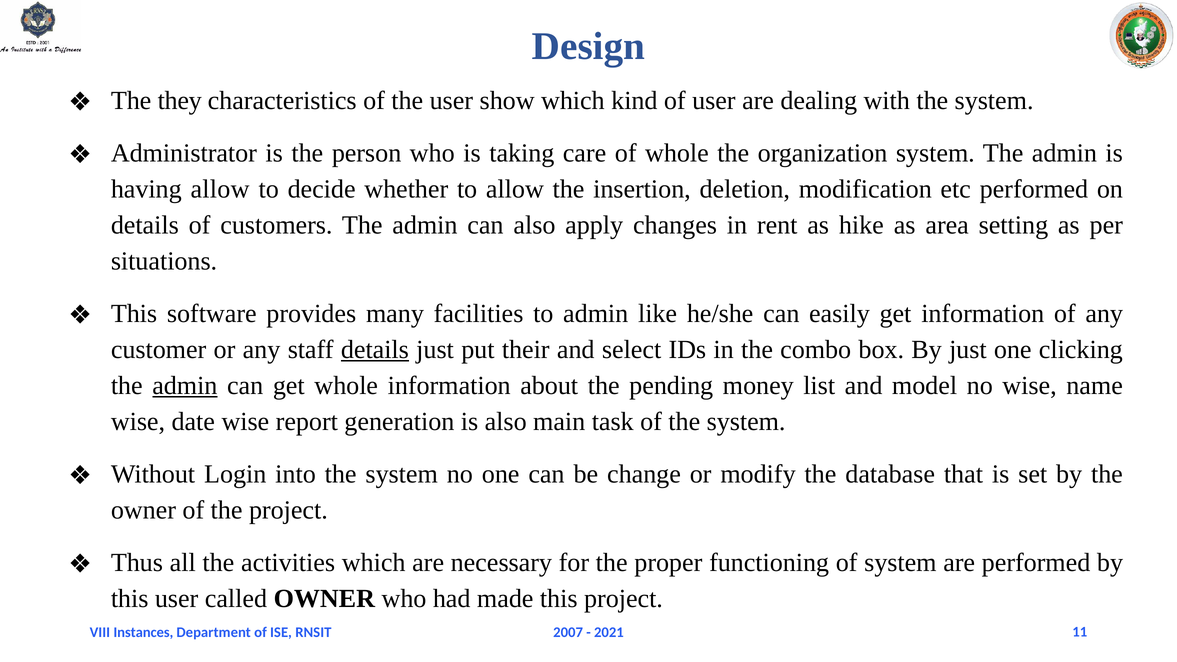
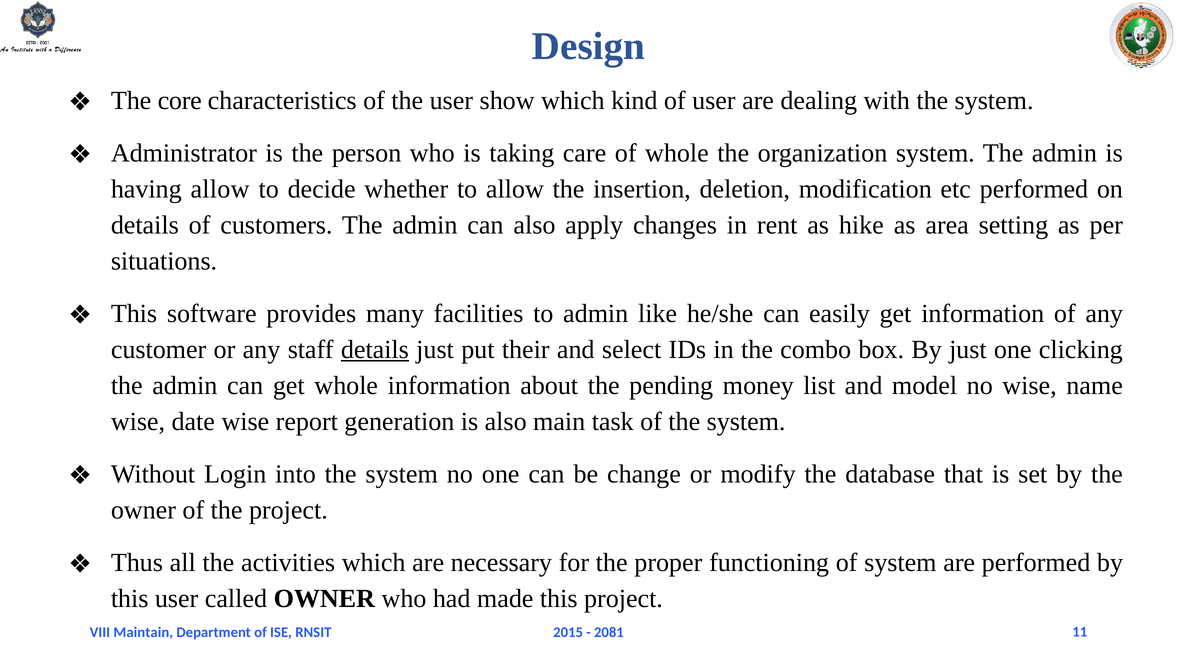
they: they -> core
admin at (185, 386) underline: present -> none
Instances: Instances -> Maintain
2007: 2007 -> 2015
2021: 2021 -> 2081
